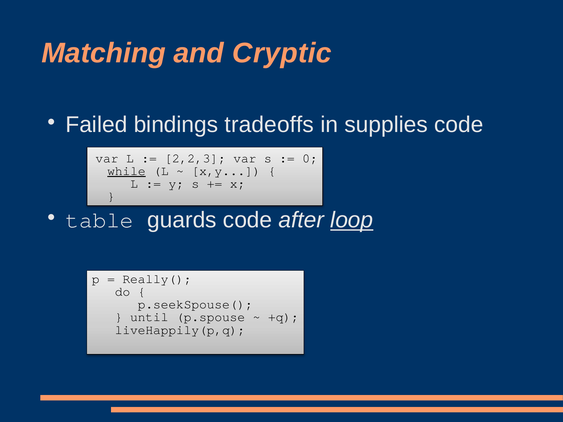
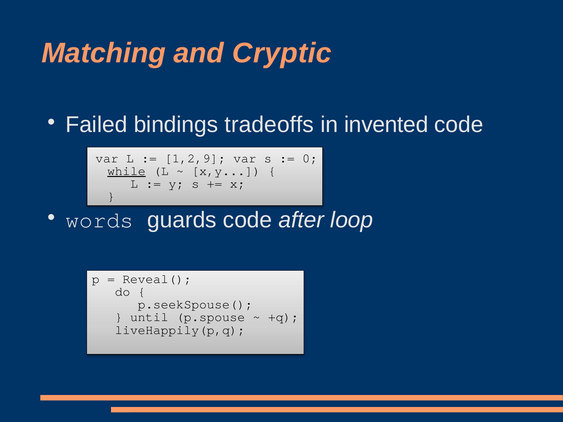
supplies: supplies -> invented
2,2,3: 2,2,3 -> 1,2,9
table: table -> words
loop underline: present -> none
Really(: Really( -> Reveal(
